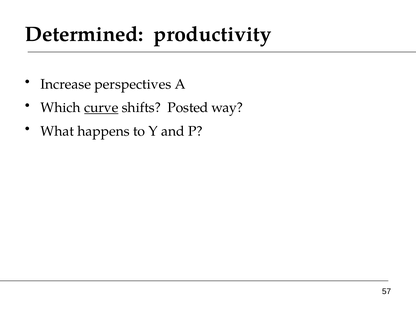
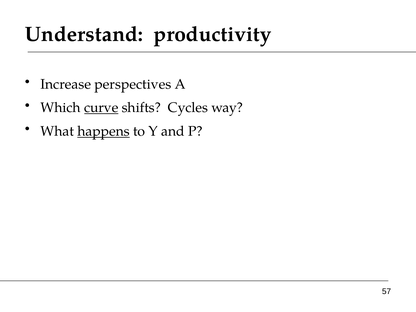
Determined: Determined -> Understand
Posted: Posted -> Cycles
happens underline: none -> present
